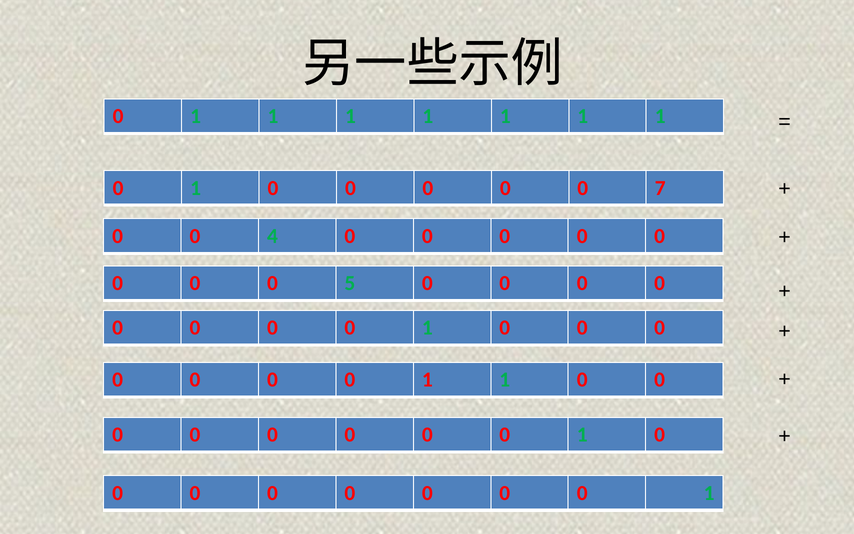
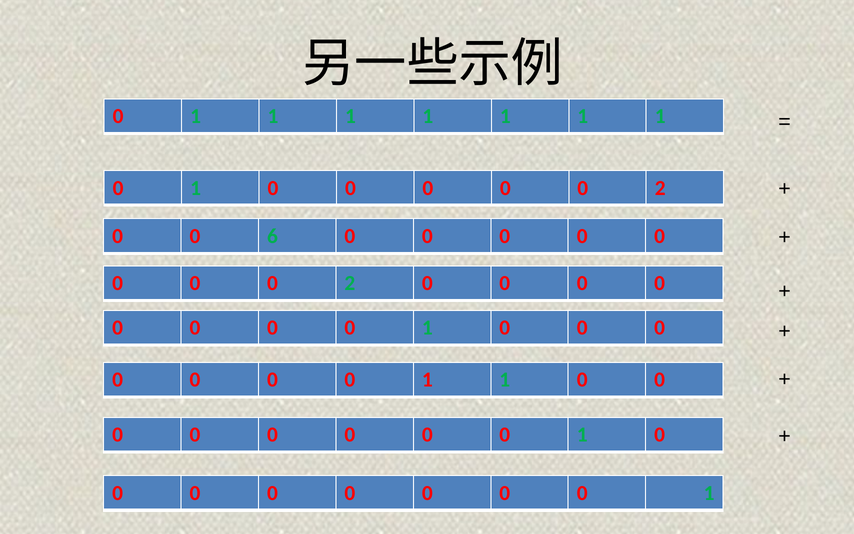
7 at (660, 188): 7 -> 2
4: 4 -> 6
5 at (350, 283): 5 -> 2
